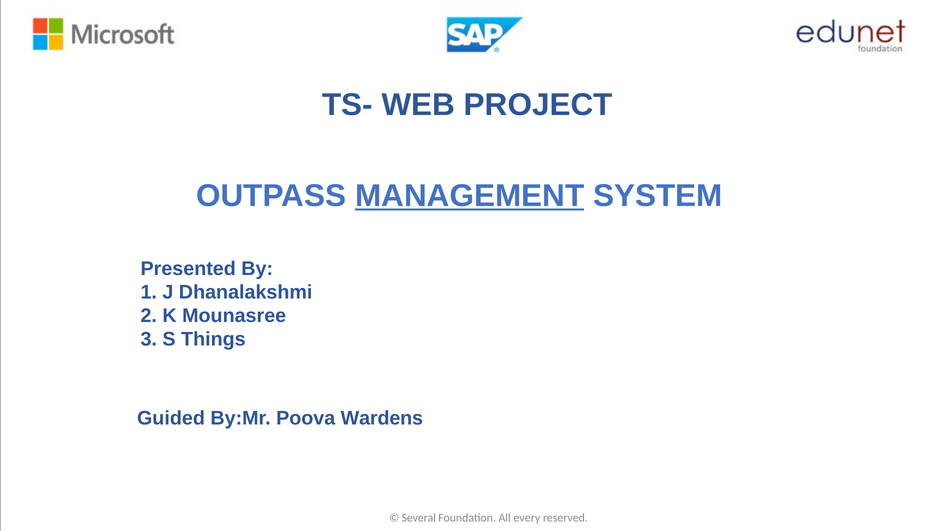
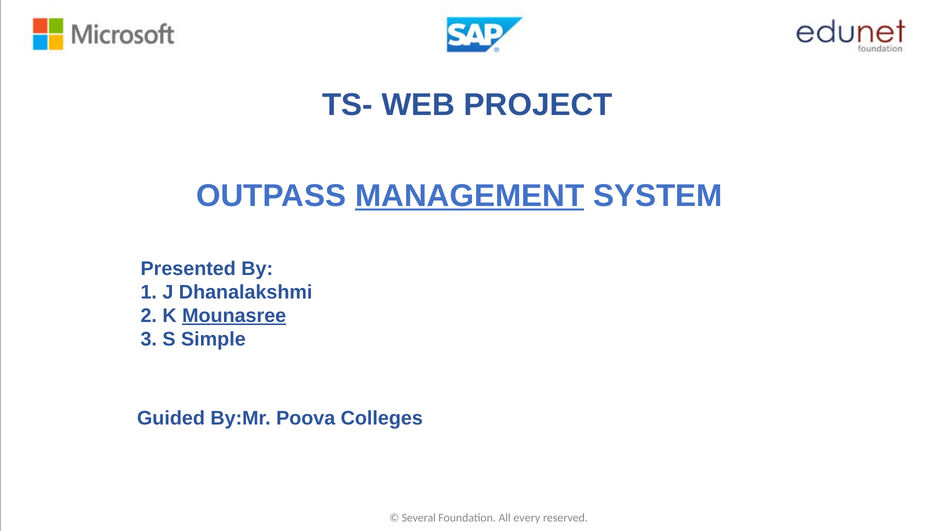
Mounasree underline: none -> present
Things: Things -> Simple
Wardens: Wardens -> Colleges
